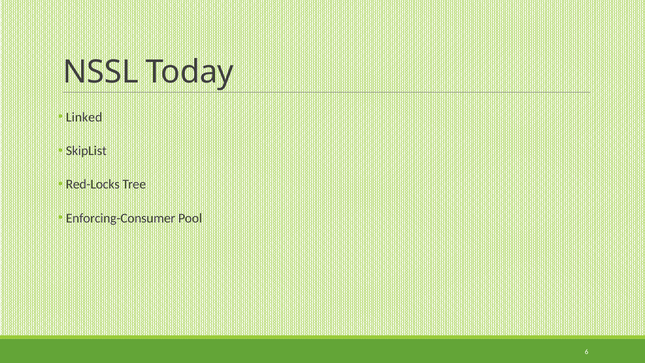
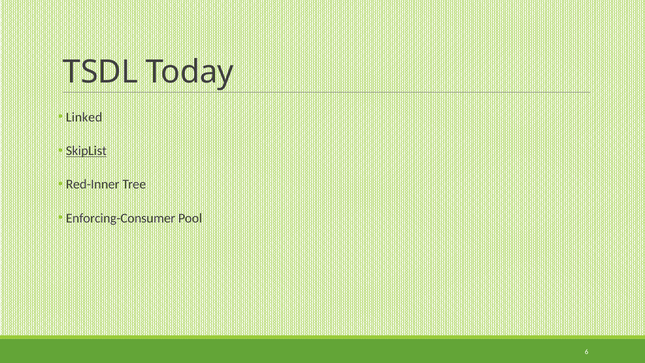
NSSL: NSSL -> TSDL
SkipList underline: none -> present
Red-Locks: Red-Locks -> Red-Inner
